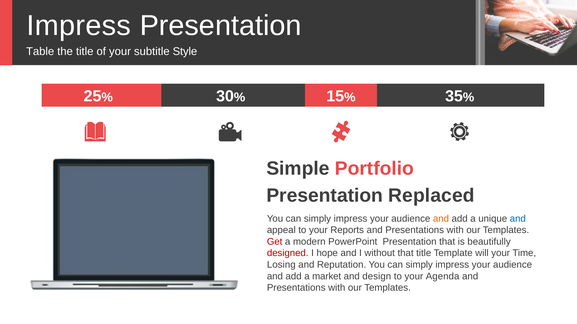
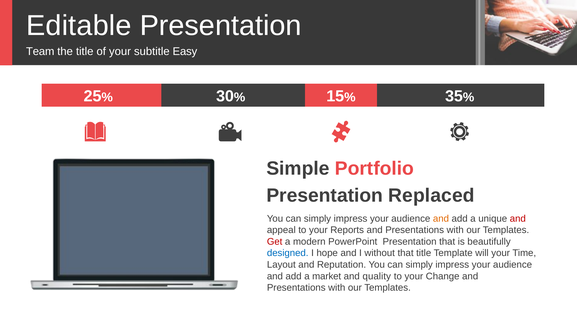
Impress at (79, 26): Impress -> Editable
Table: Table -> Team
Style: Style -> Easy
and at (518, 219) colour: blue -> red
designed colour: red -> blue
Losing: Losing -> Layout
design: design -> quality
Agenda: Agenda -> Change
